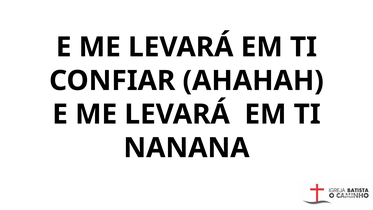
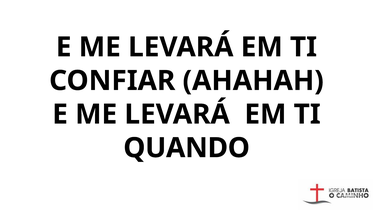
NANANA: NANANA -> QUANDO
